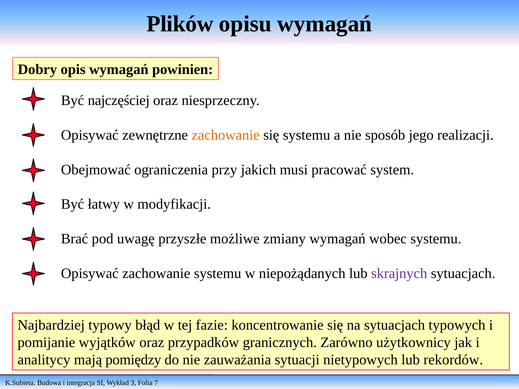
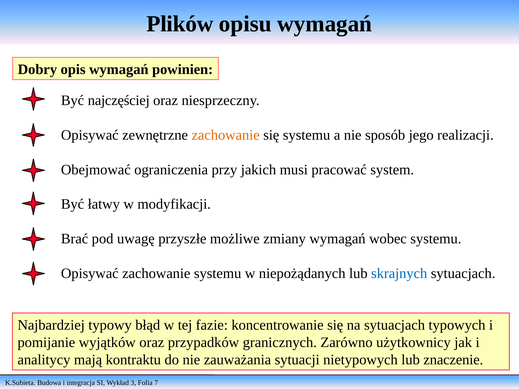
skrajnych colour: purple -> blue
pomiędzy: pomiędzy -> kontraktu
rekordów: rekordów -> znaczenie
